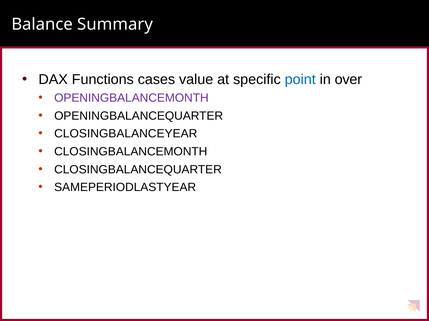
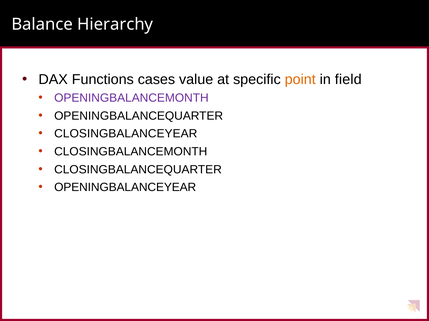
Summary: Summary -> Hierarchy
point colour: blue -> orange
over: over -> field
SAMEPERIODLASTYEAR: SAMEPERIODLASTYEAR -> OPENINGBALANCEYEAR
